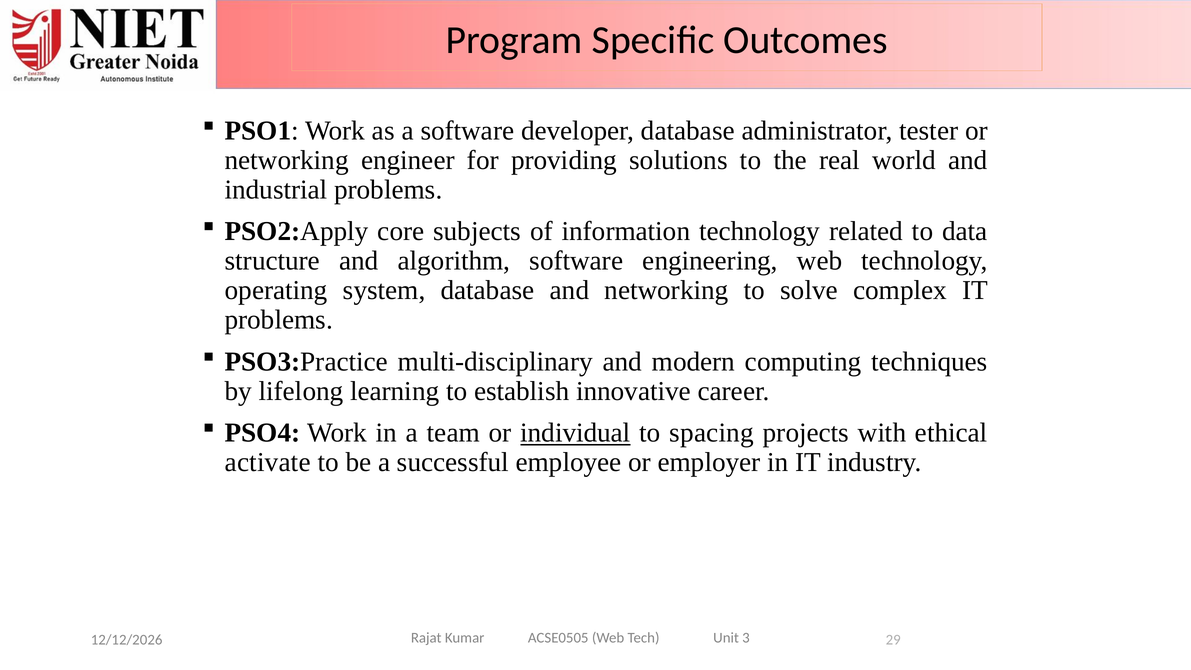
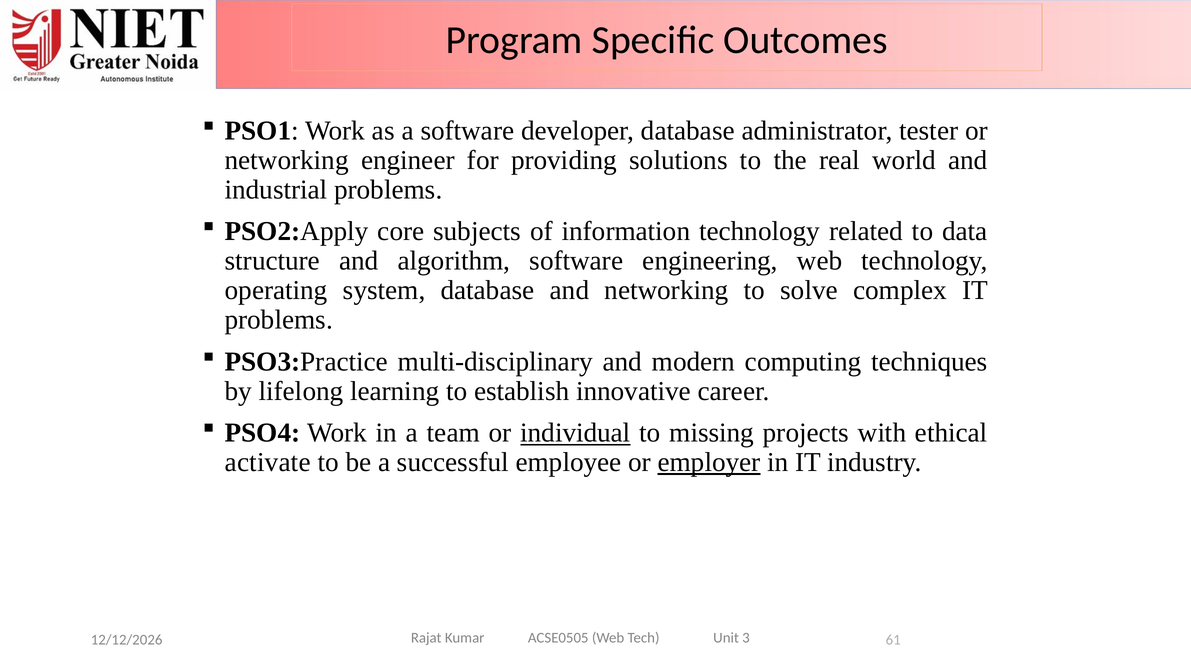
spacing: spacing -> missing
employer underline: none -> present
29: 29 -> 61
